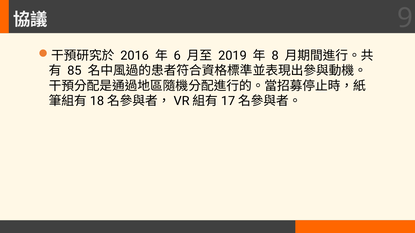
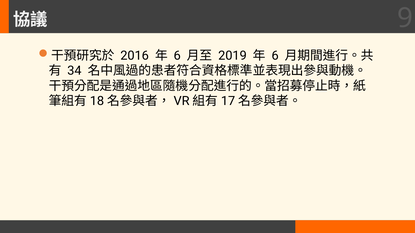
8 at (275, 56): 8 -> 6
85: 85 -> 34
